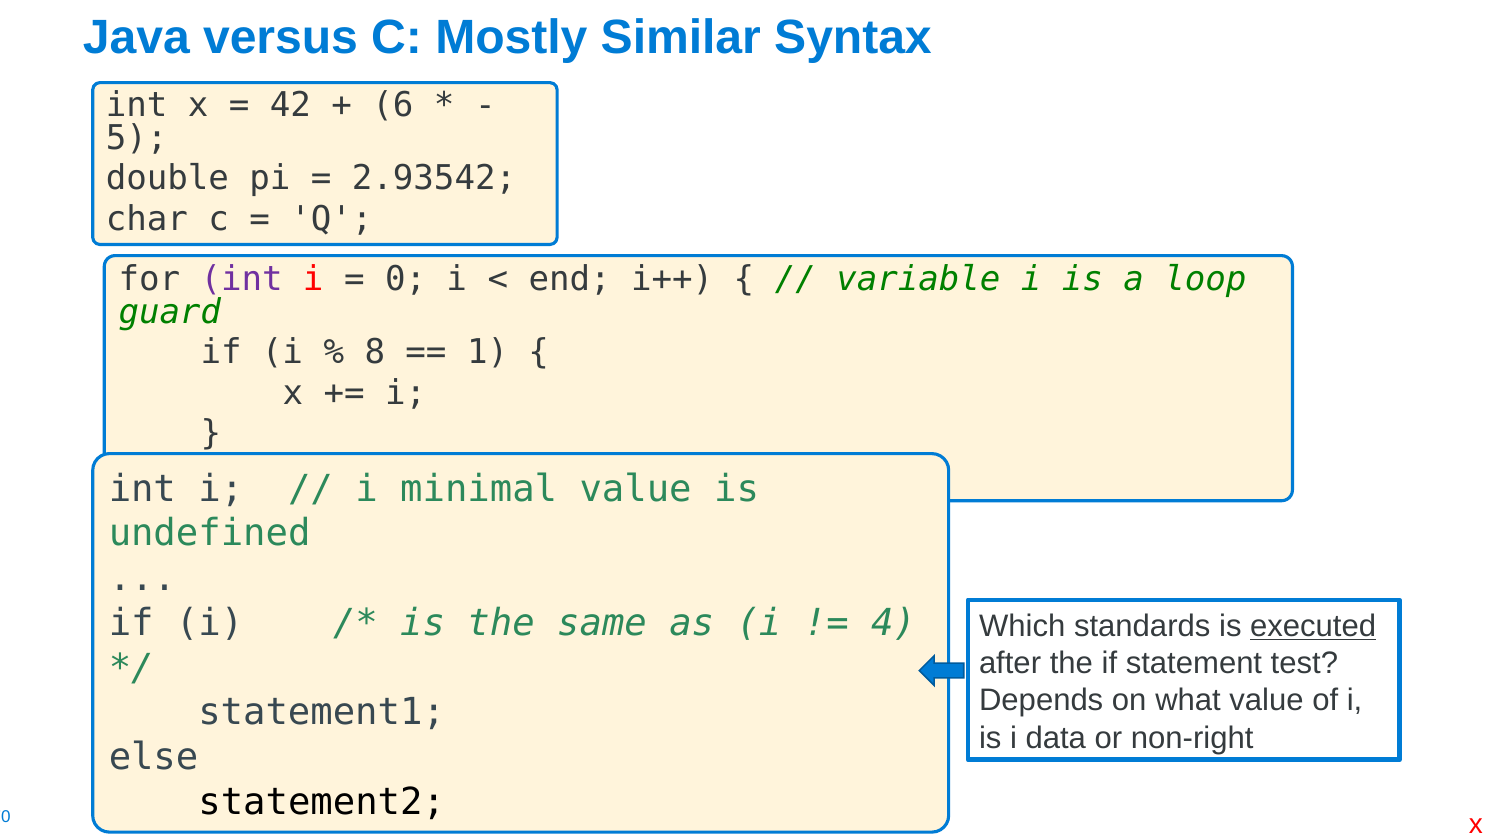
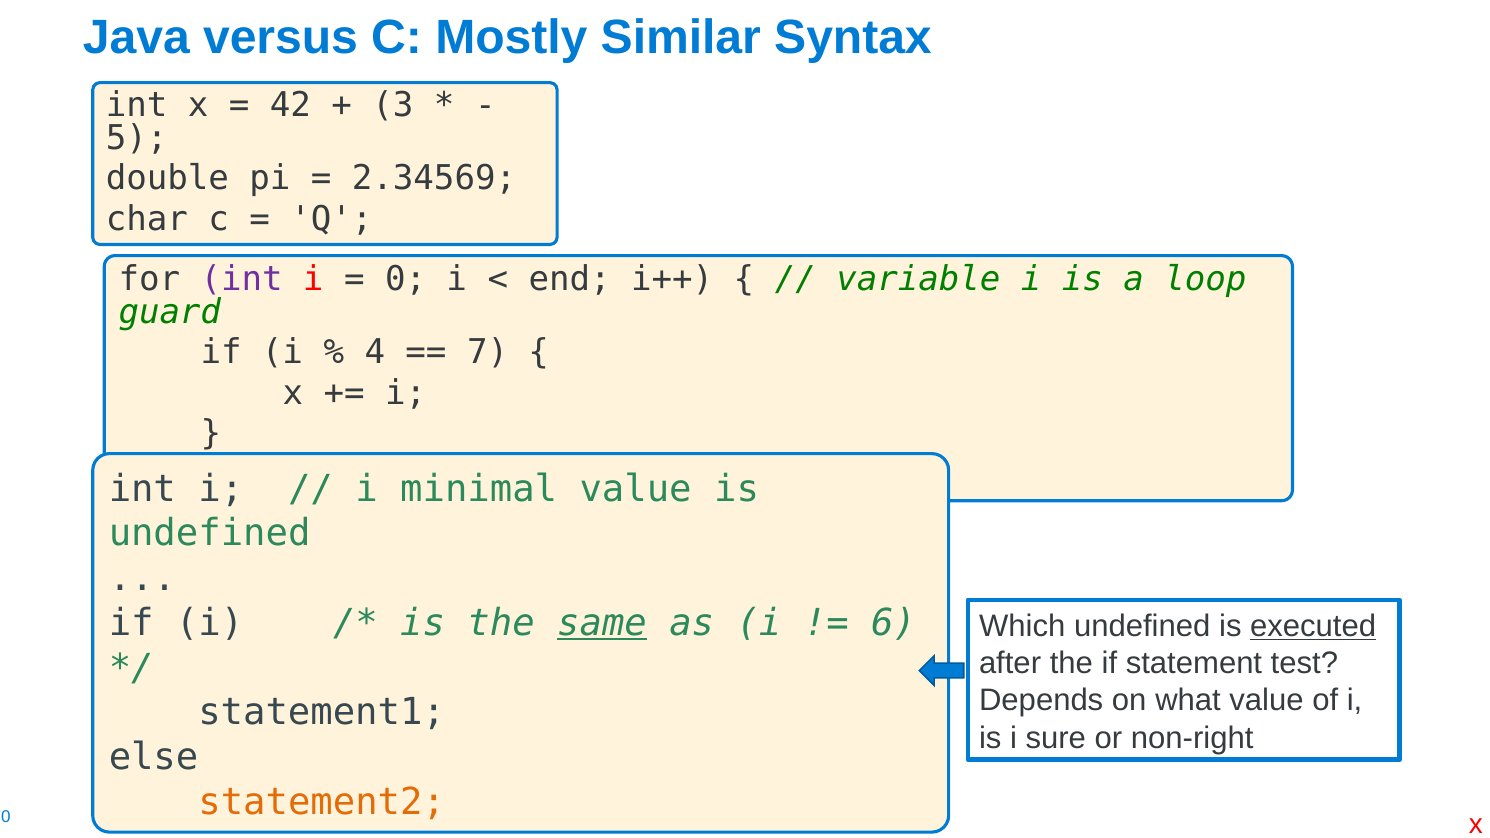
6: 6 -> 3
2.93542: 2.93542 -> 2.34569
8: 8 -> 4
1: 1 -> 7
same underline: none -> present
4: 4 -> 6
Which standards: standards -> undefined
data: data -> sure
statement2 colour: black -> orange
